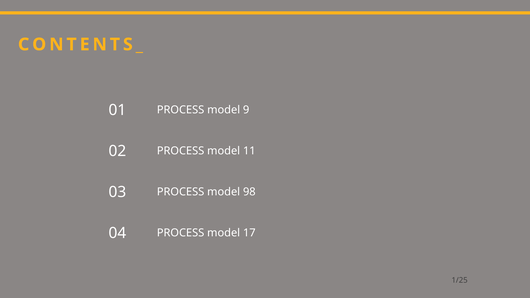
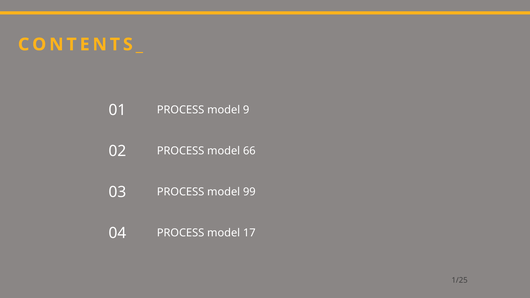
11: 11 -> 66
98: 98 -> 99
